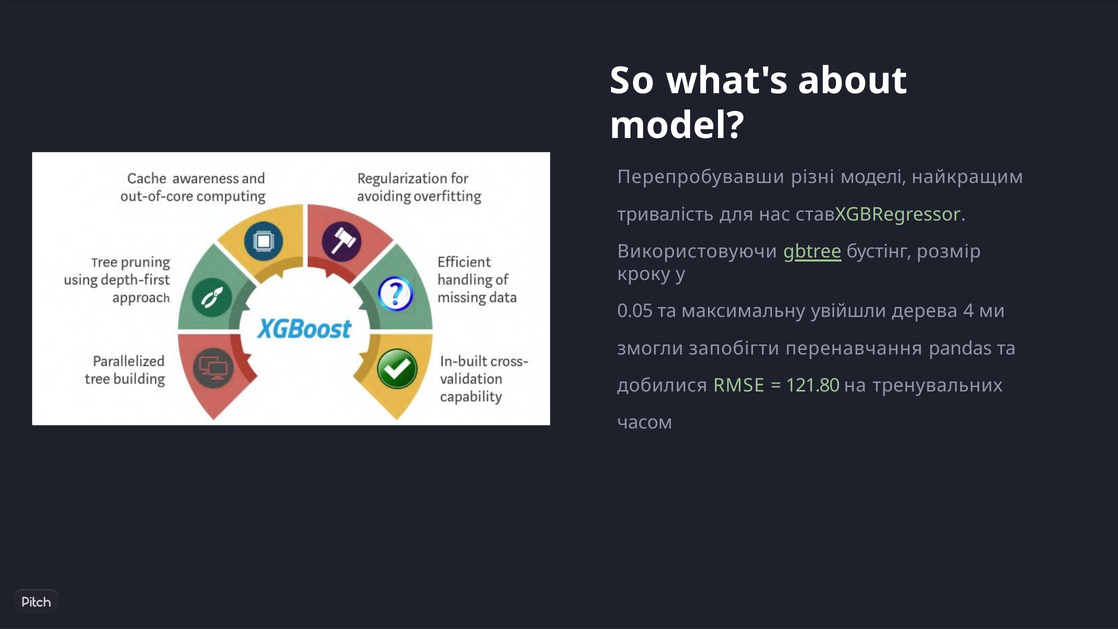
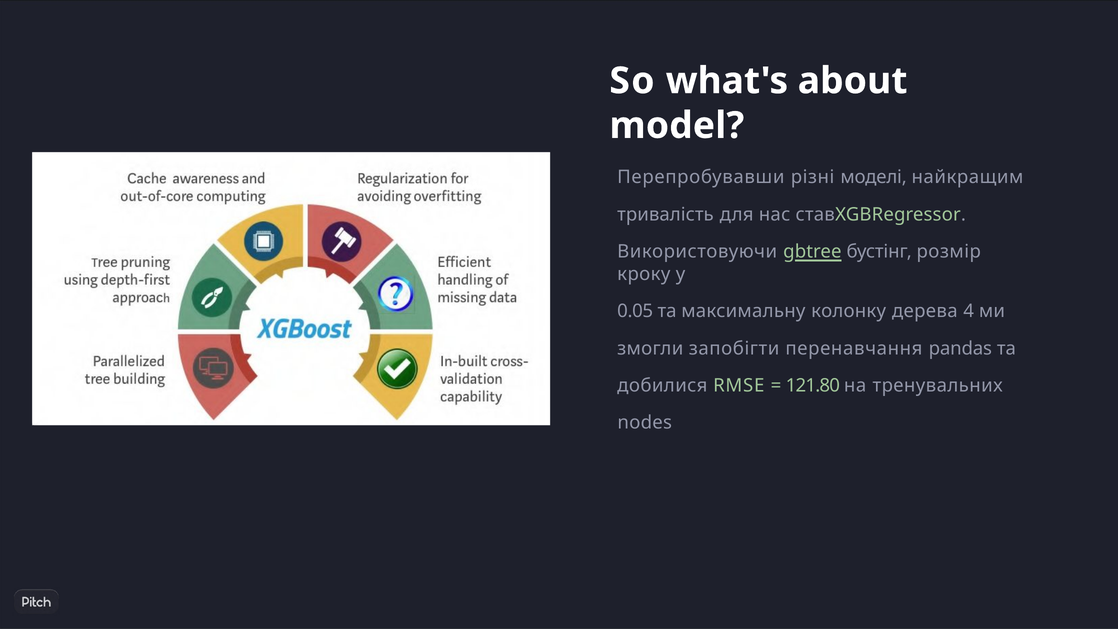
увійшли: увійшли -> колонку
часом: часом -> nodes
